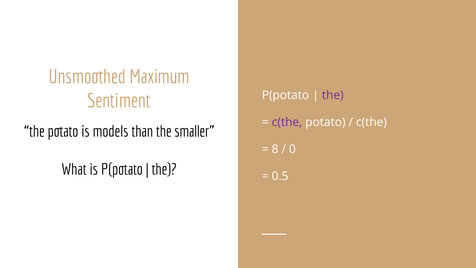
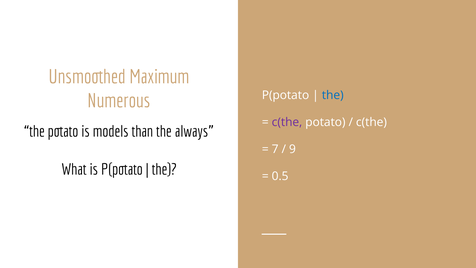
the at (333, 95) colour: purple -> blue
Sentiment: Sentiment -> Numerous
smaller: smaller -> always
8: 8 -> 7
0: 0 -> 9
